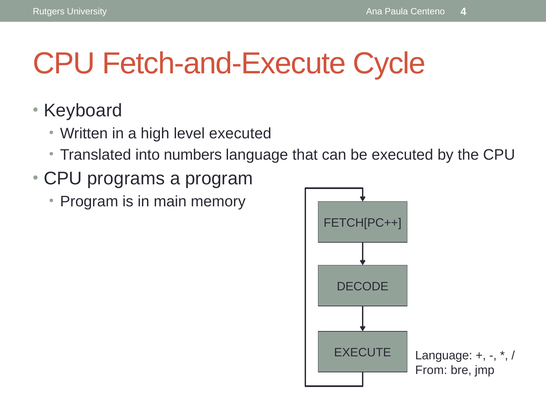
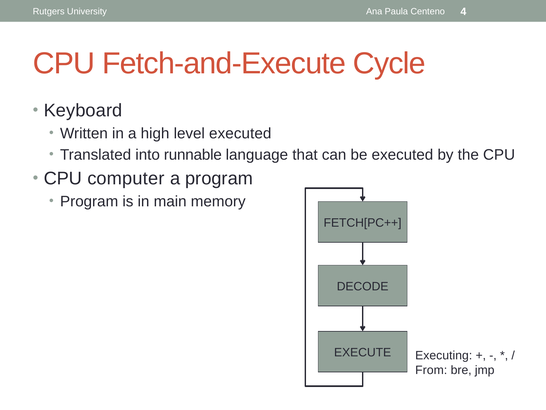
numbers: numbers -> runnable
programs: programs -> computer
EXECUTE Language: Language -> Executing
